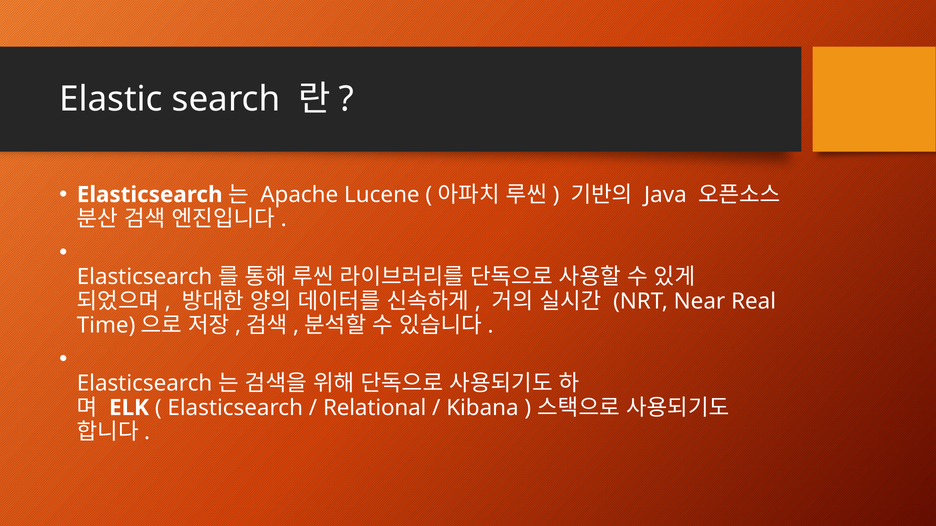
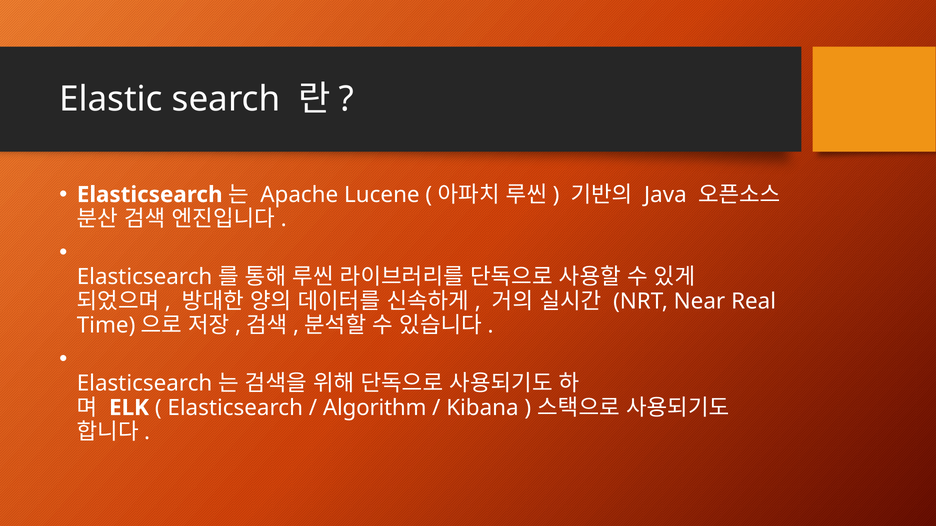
Relational: Relational -> Algorithm
